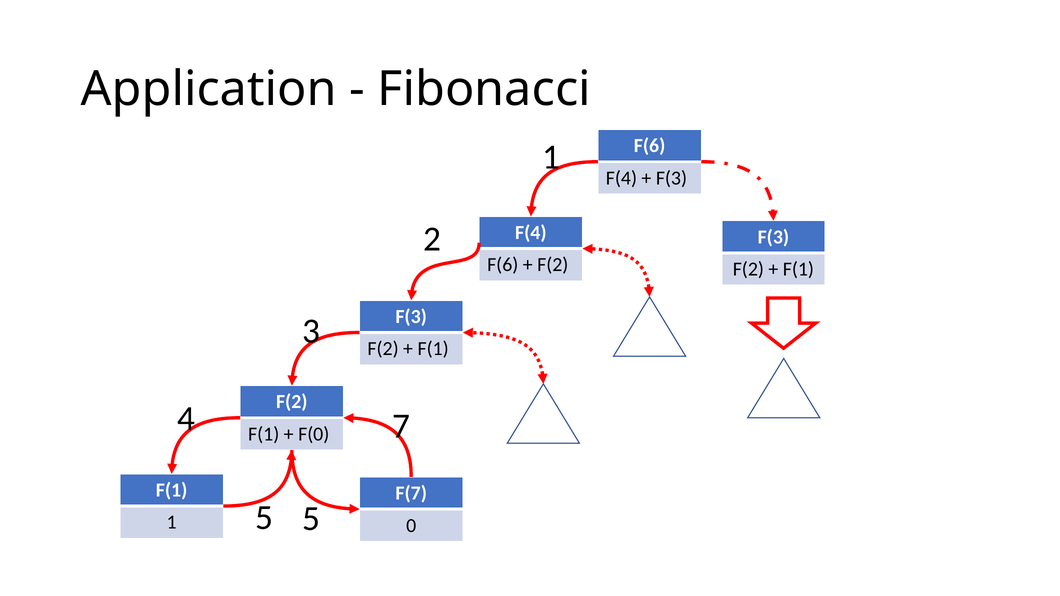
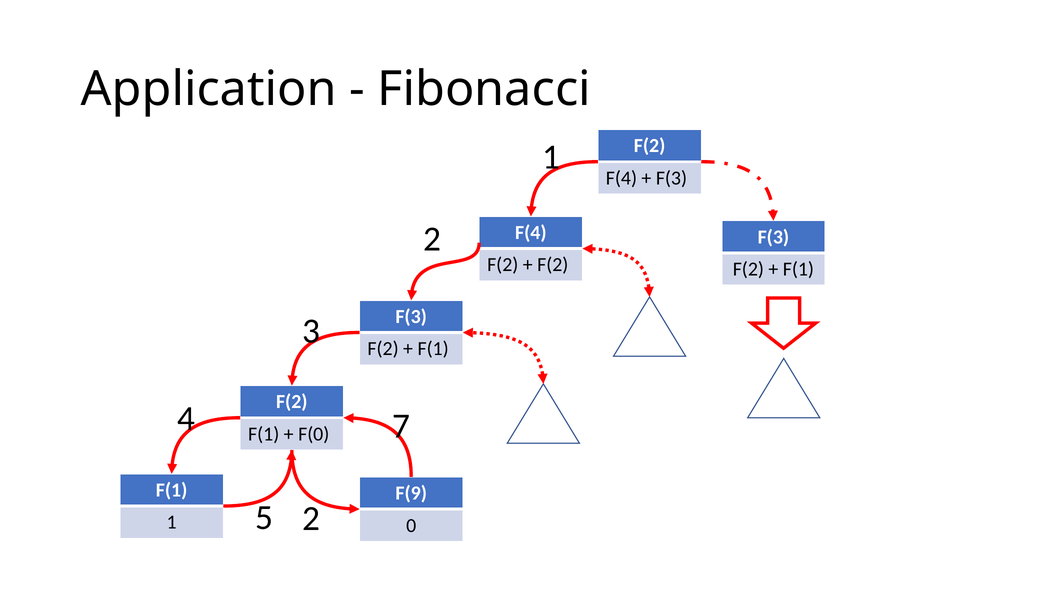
F(6 at (650, 146): F(6 -> F(2
F(6 at (503, 265): F(6 -> F(2
F(7: F(7 -> F(9
5 5: 5 -> 2
